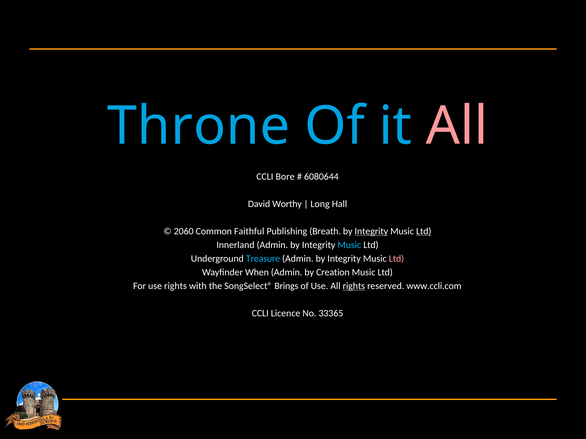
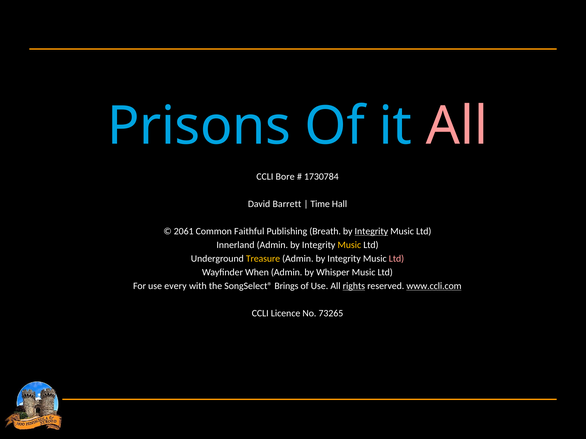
Throne: Throne -> Prisons
6080644: 6080644 -> 1730784
Worthy: Worthy -> Barrett
Long: Long -> Time
2060: 2060 -> 2061
Ltd at (424, 232) underline: present -> none
Music at (349, 245) colour: light blue -> yellow
Treasure colour: light blue -> yellow
Creation: Creation -> Whisper
use rights: rights -> every
www.ccli.com underline: none -> present
33365: 33365 -> 73265
